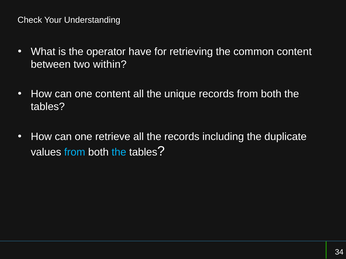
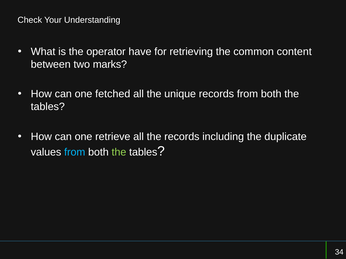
within: within -> marks
one content: content -> fetched
the at (119, 153) colour: light blue -> light green
